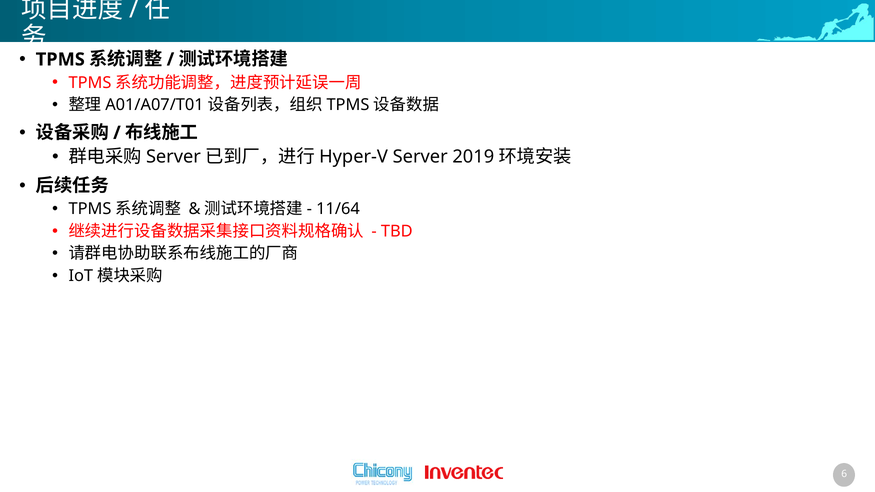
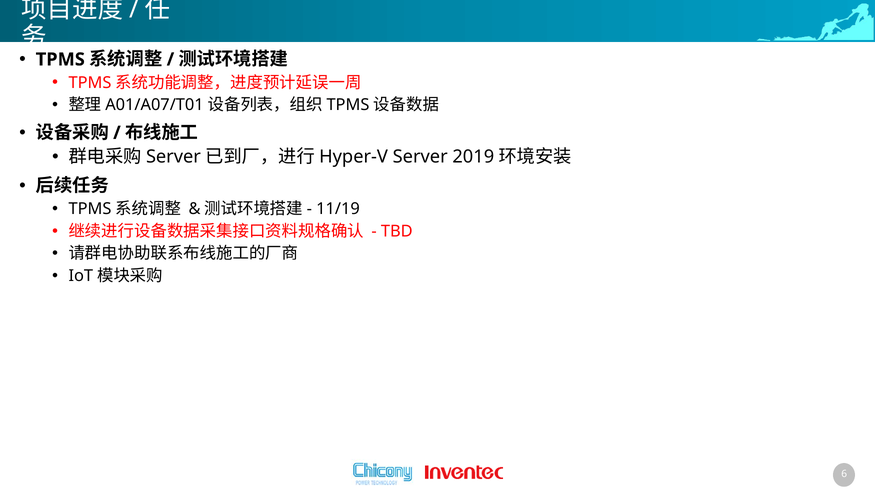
11/64: 11/64 -> 11/19
